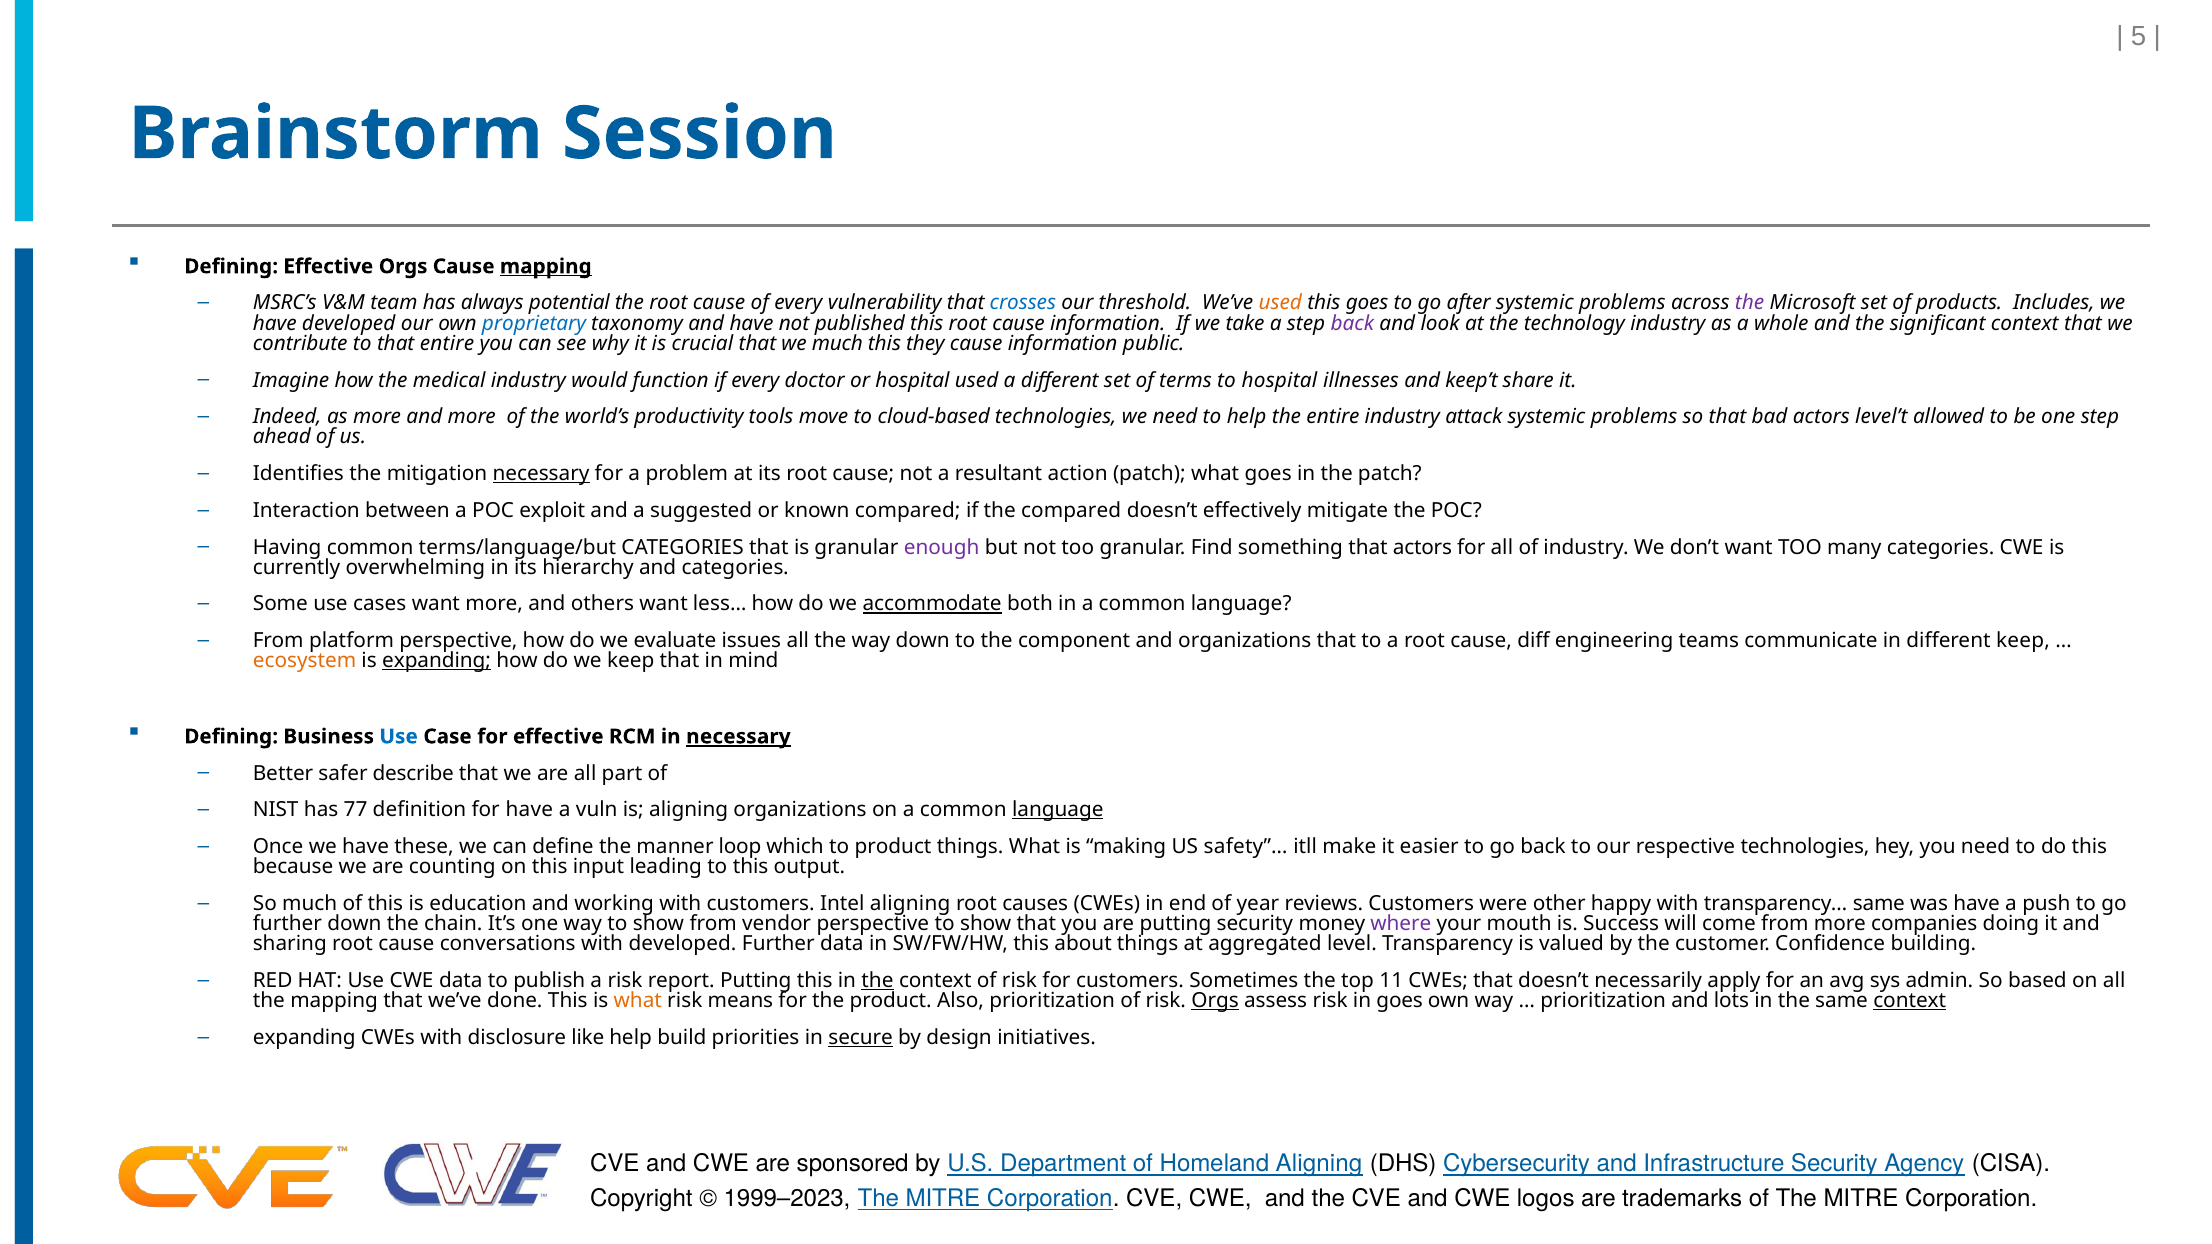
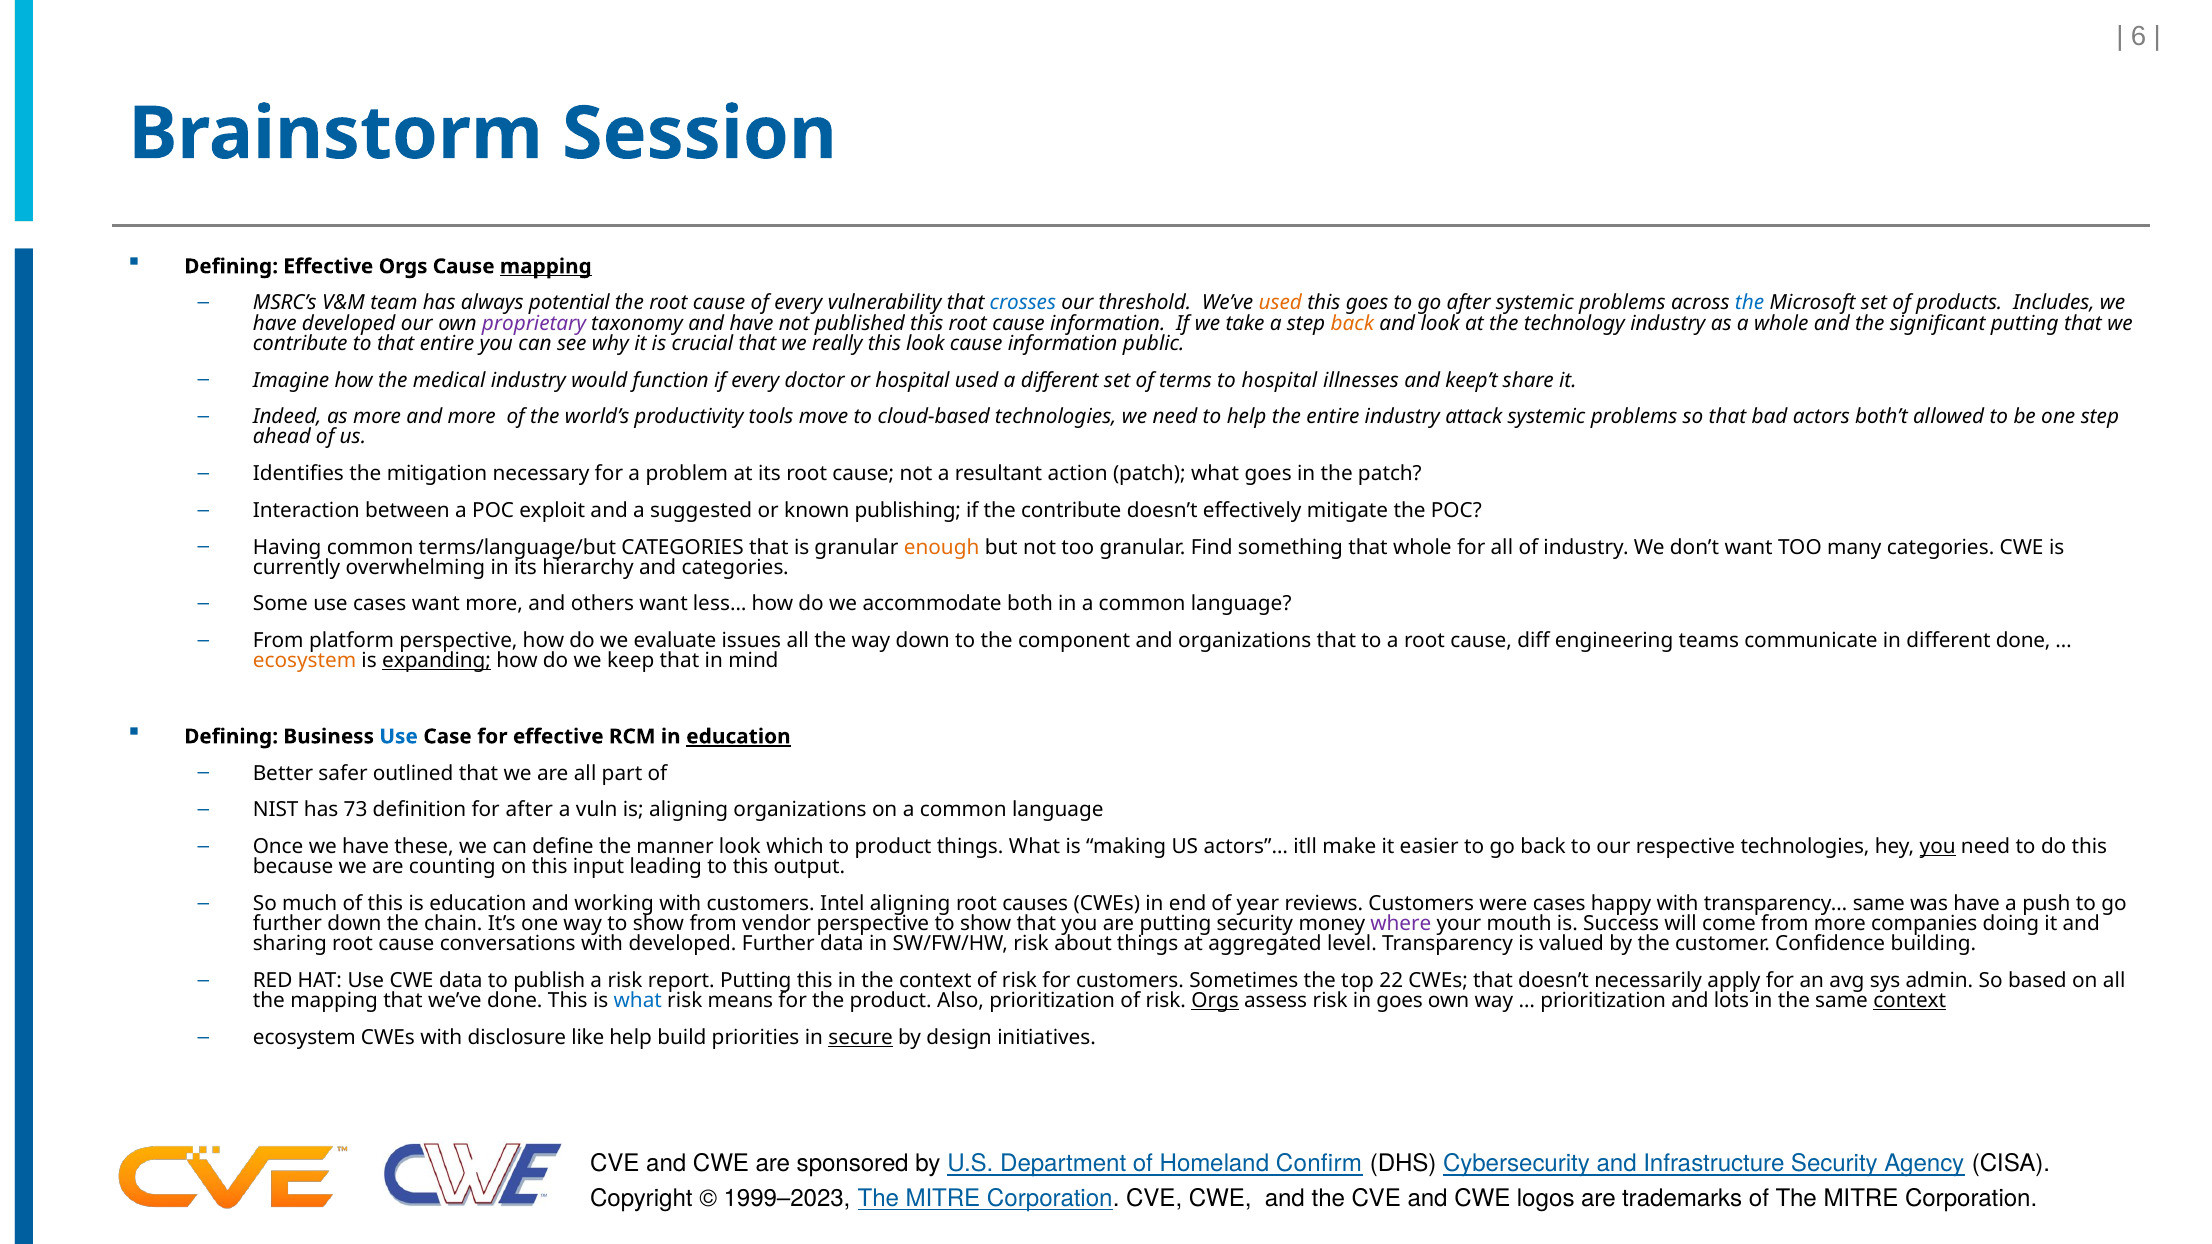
5: 5 -> 6
the at (1750, 303) colour: purple -> blue
proprietary colour: blue -> purple
back at (1352, 323) colour: purple -> orange
significant context: context -> putting
we much: much -> really
this they: they -> look
level’t: level’t -> both’t
necessary at (541, 474) underline: present -> none
known compared: compared -> publishing
the compared: compared -> contribute
enough colour: purple -> orange
that actors: actors -> whole
accommodate underline: present -> none
different keep: keep -> done
in necessary: necessary -> education
describe: describe -> outlined
77: 77 -> 73
for have: have -> after
language at (1058, 810) underline: present -> none
manner loop: loop -> look
safety”…: safety”… -> actors”…
you at (1938, 847) underline: none -> present
were other: other -> cases
SW/FW/HW this: this -> risk
the at (877, 981) underline: present -> none
11: 11 -> 22
what at (638, 1001) colour: orange -> blue
expanding at (304, 1038): expanding -> ecosystem
Aligning at (1319, 1164): Aligning -> Confirm
